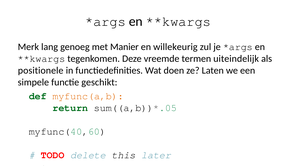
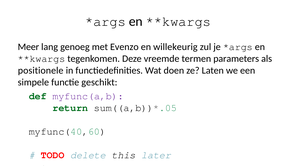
Merk at (28, 47): Merk -> Meer
met Manier: Manier -> Evenzo
termen uiteindelijk: uiteindelijk -> parameters
myfunc(a,b colour: orange -> purple
